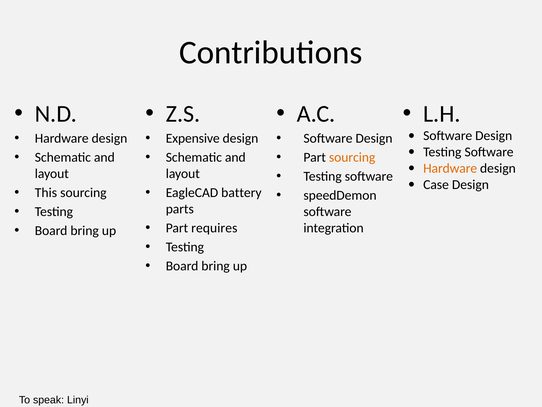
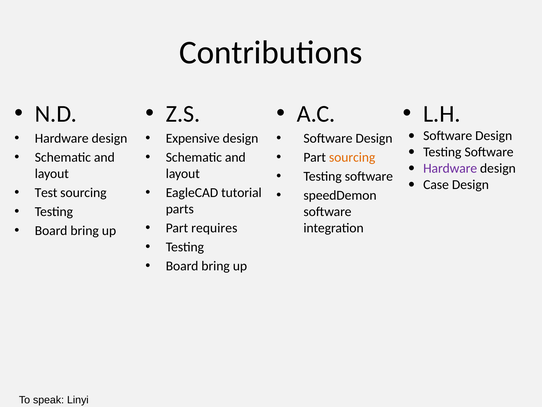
Hardware at (450, 168) colour: orange -> purple
This: This -> Test
battery: battery -> tutorial
